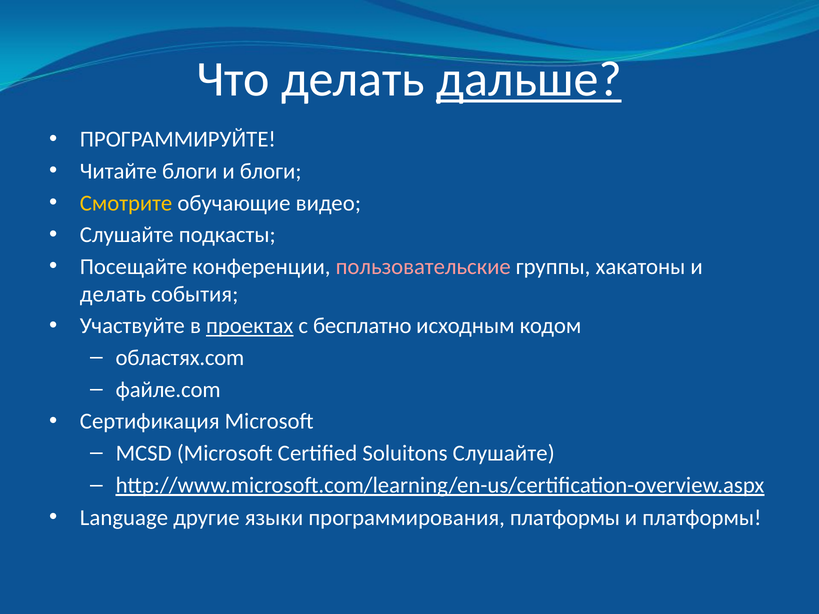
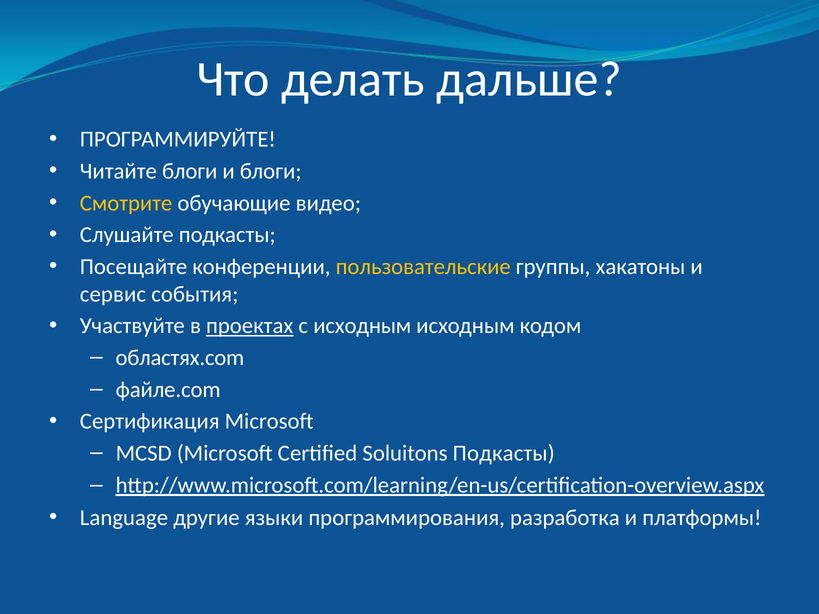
дальше underline: present -> none
пользовательские colour: pink -> yellow
делать at (113, 294): делать -> сервис
с бесплатно: бесплатно -> исходным
Soluitons Слушайте: Слушайте -> Подкасты
программирования платформы: платформы -> разработка
